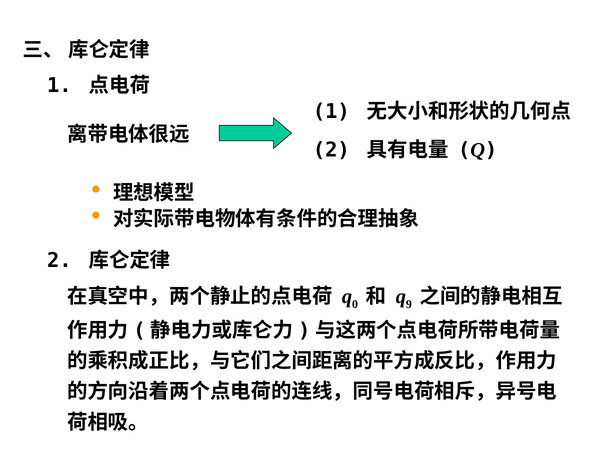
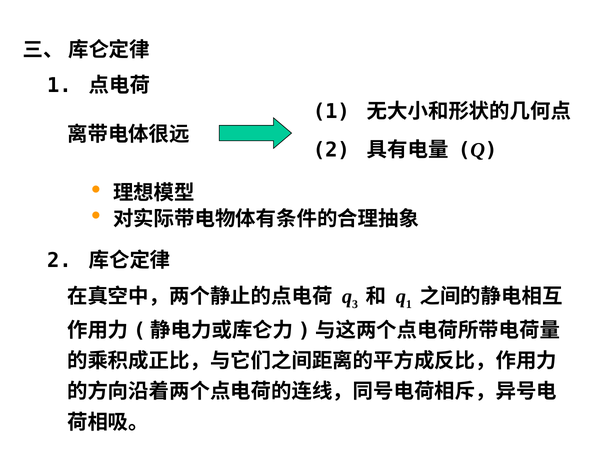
0: 0 -> 3
q 9: 9 -> 1
